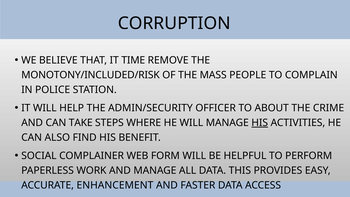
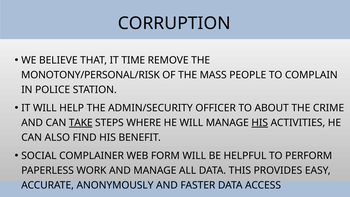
MONOTONY/INCLUDED/RISK: MONOTONY/INCLUDED/RISK -> MONOTONY/PERSONAL/RISK
TAKE underline: none -> present
ENHANCEMENT: ENHANCEMENT -> ANONYMOUSLY
